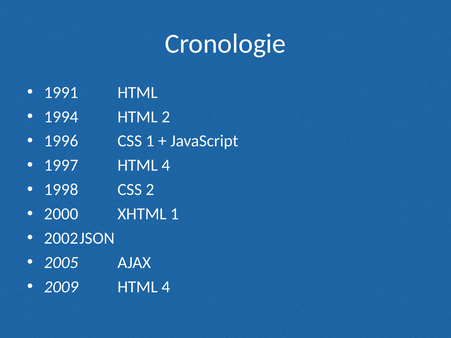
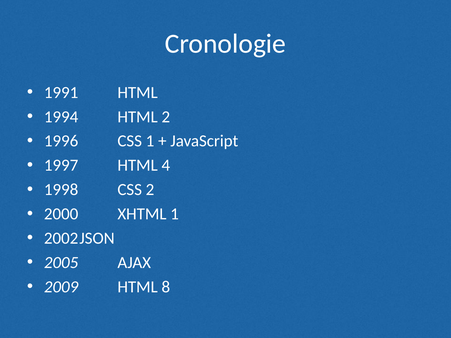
2009 HTML 4: 4 -> 8
